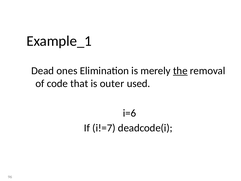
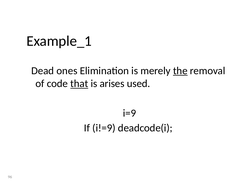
that underline: none -> present
outer: outer -> arises
i=6: i=6 -> i=9
i!=7: i!=7 -> i!=9
